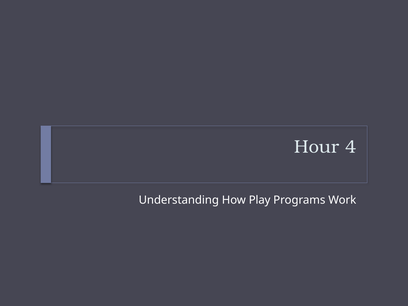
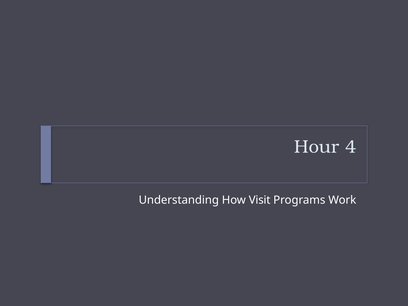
Play: Play -> Visit
